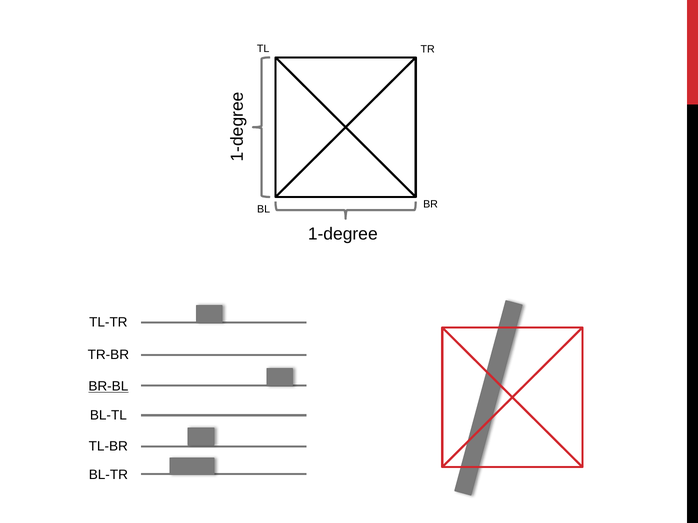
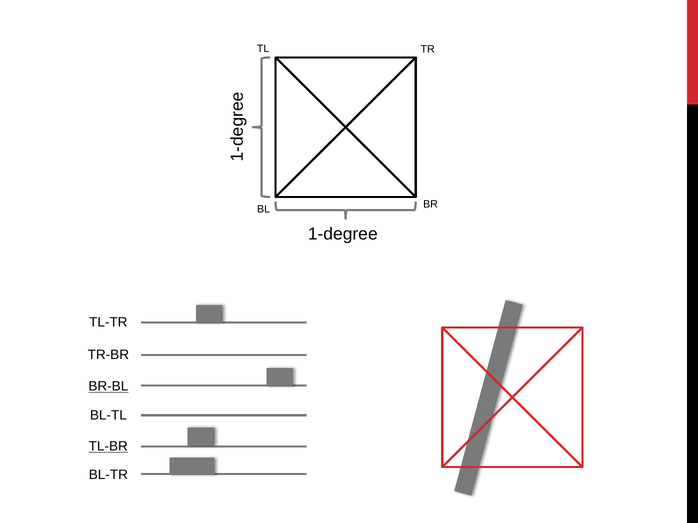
TL-BR underline: none -> present
